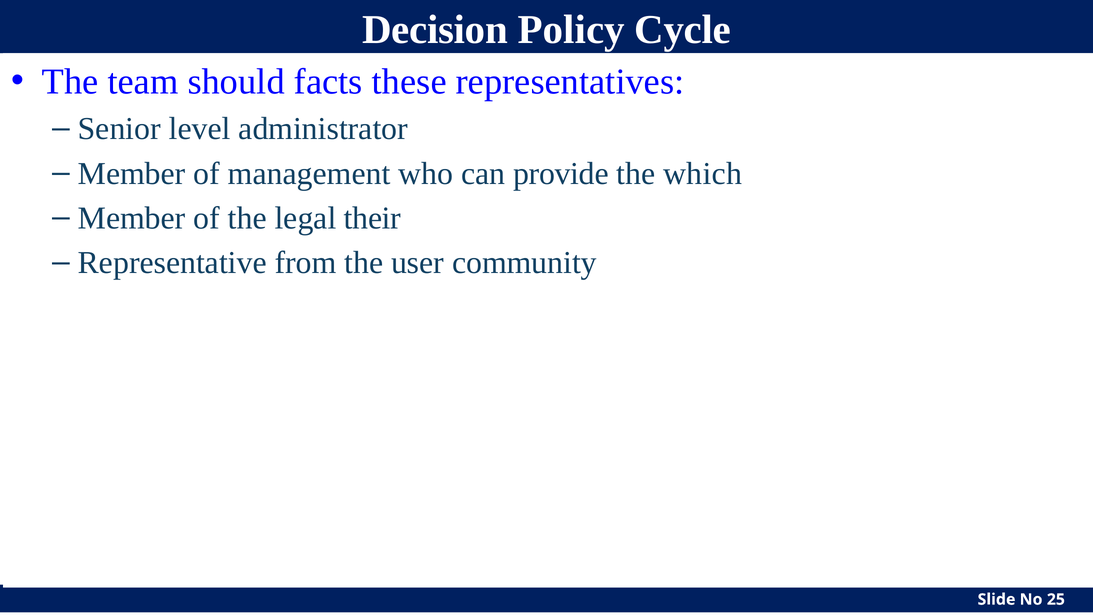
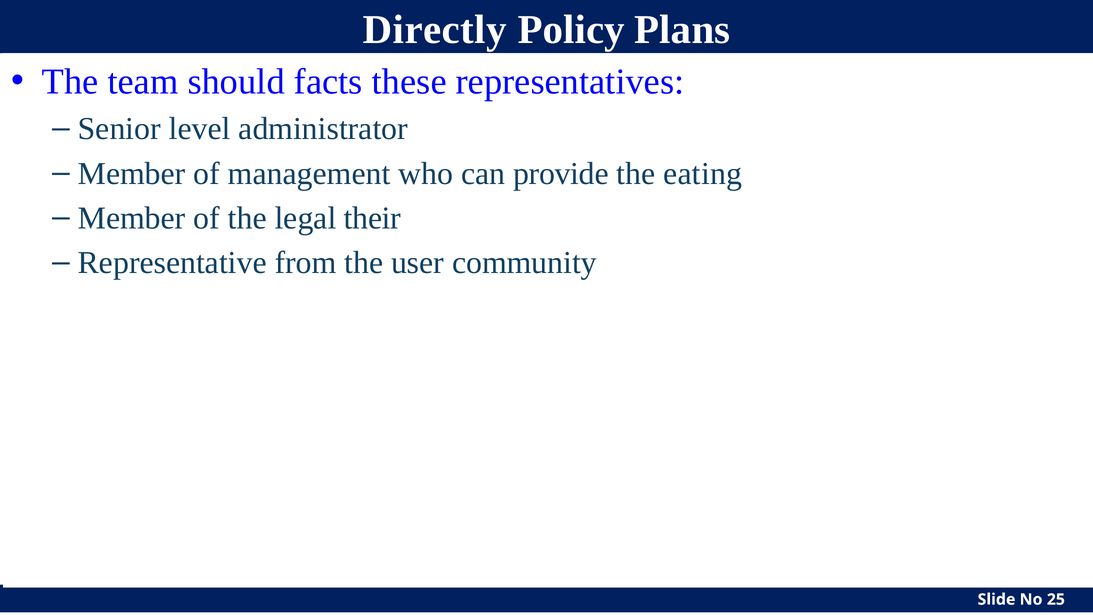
Decision: Decision -> Directly
Cycle: Cycle -> Plans
which: which -> eating
